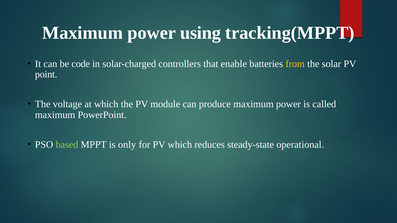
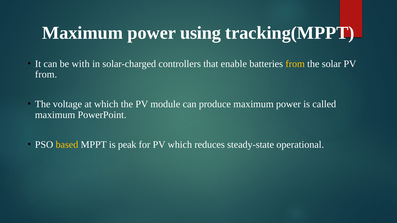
code: code -> with
point at (46, 75): point -> from
based colour: light green -> yellow
only: only -> peak
